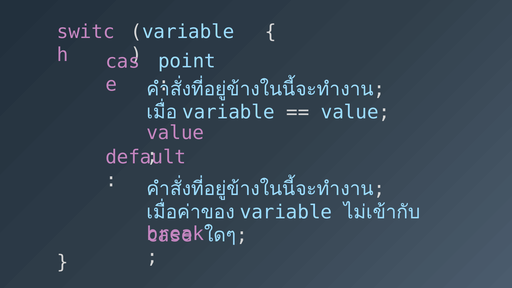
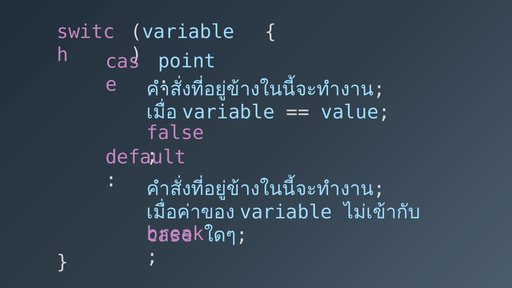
value at (175, 133): value -> false
